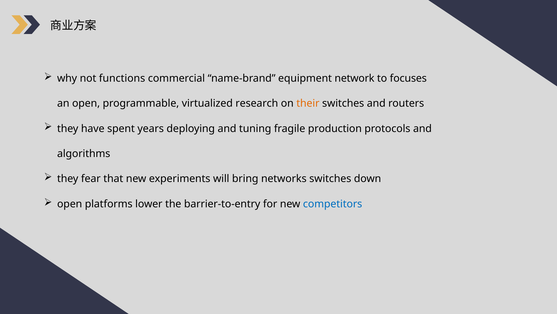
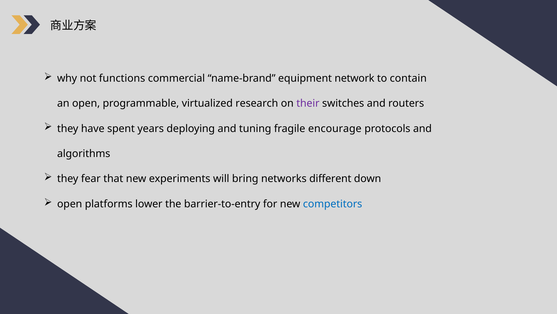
focuses: focuses -> contain
their colour: orange -> purple
production: production -> encourage
networks switches: switches -> different
